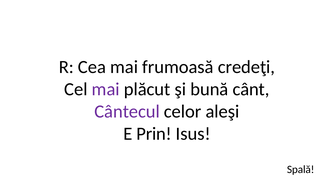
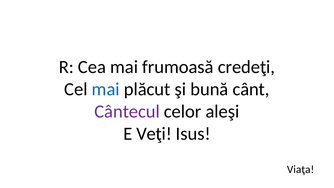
mai at (106, 89) colour: purple -> blue
Prin: Prin -> Veţi
Spală: Spală -> Viaţa
